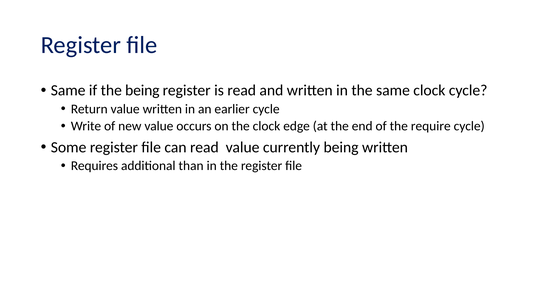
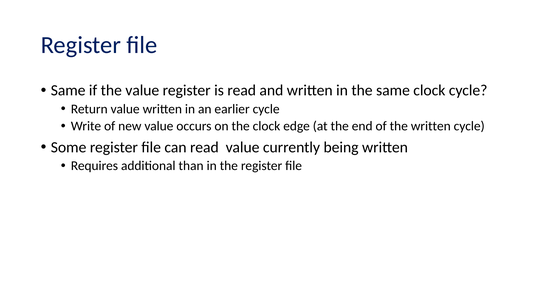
the being: being -> value
the require: require -> written
